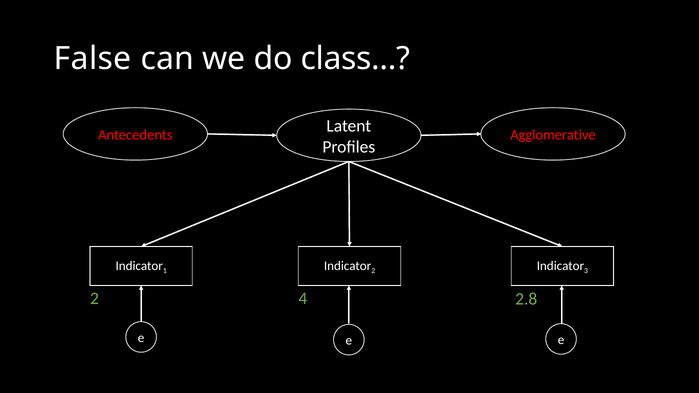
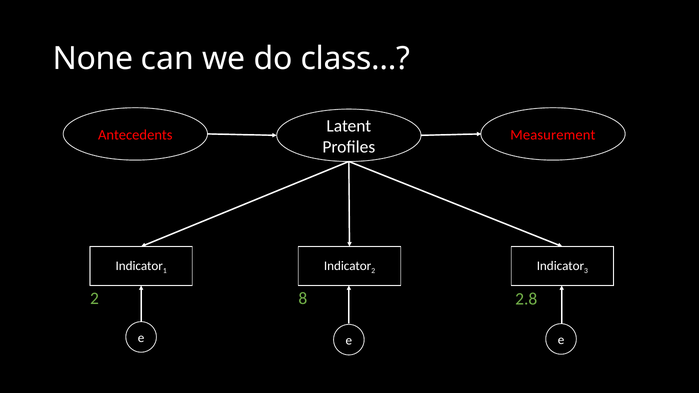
False: False -> None
Agglomerative: Agglomerative -> Measurement
4: 4 -> 8
